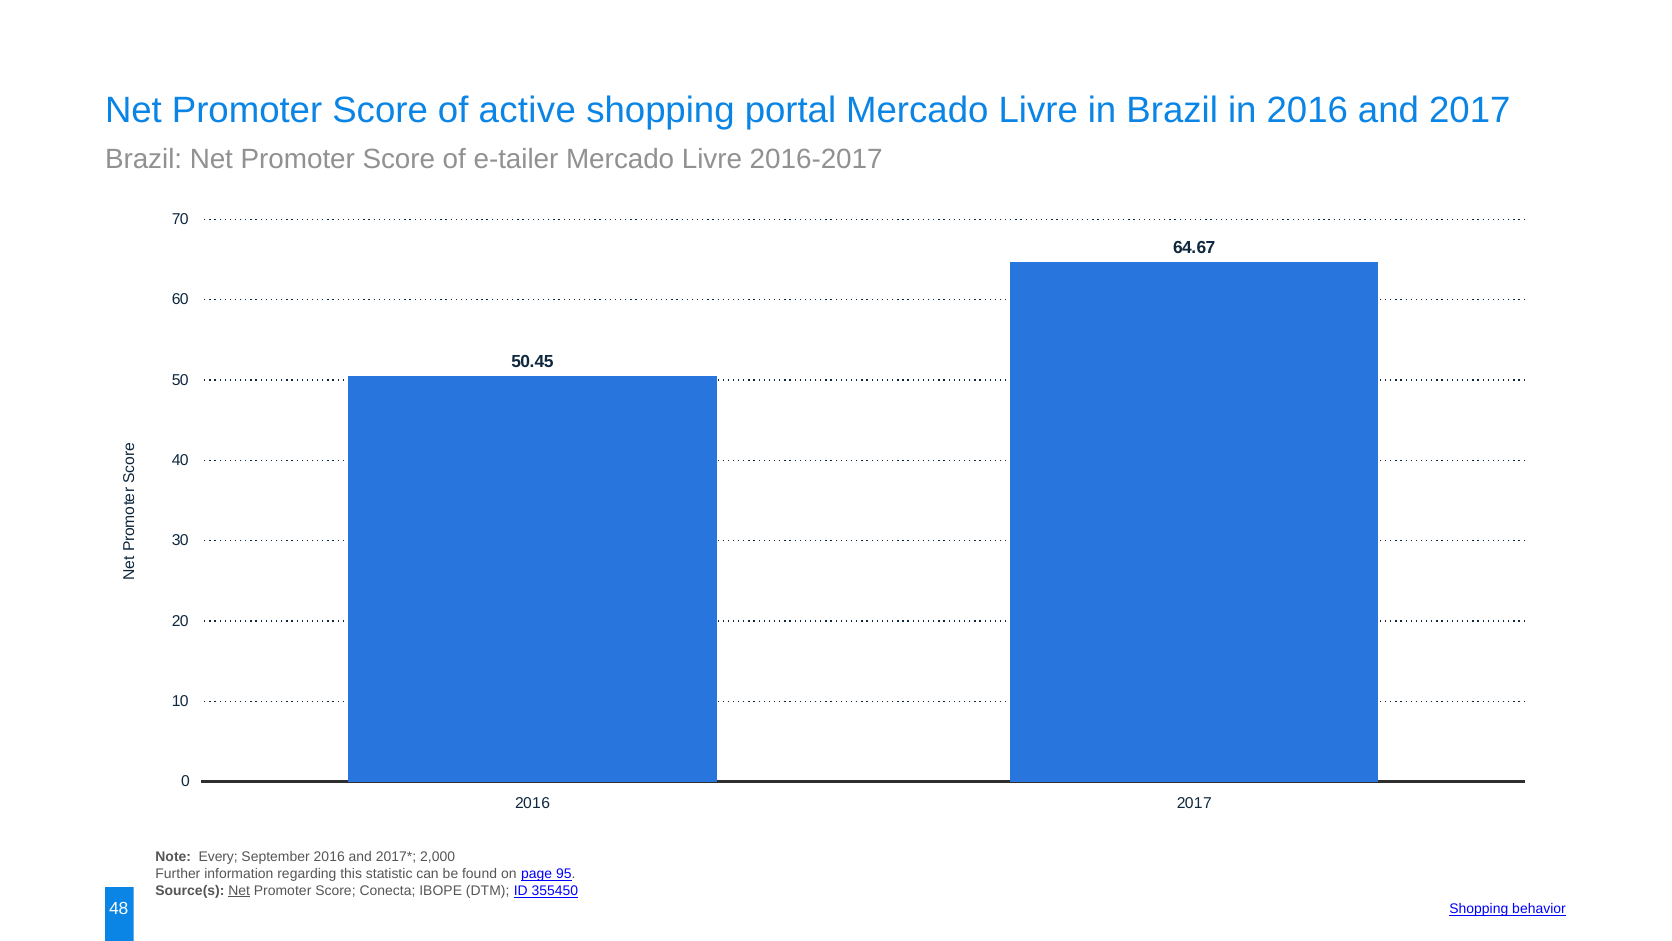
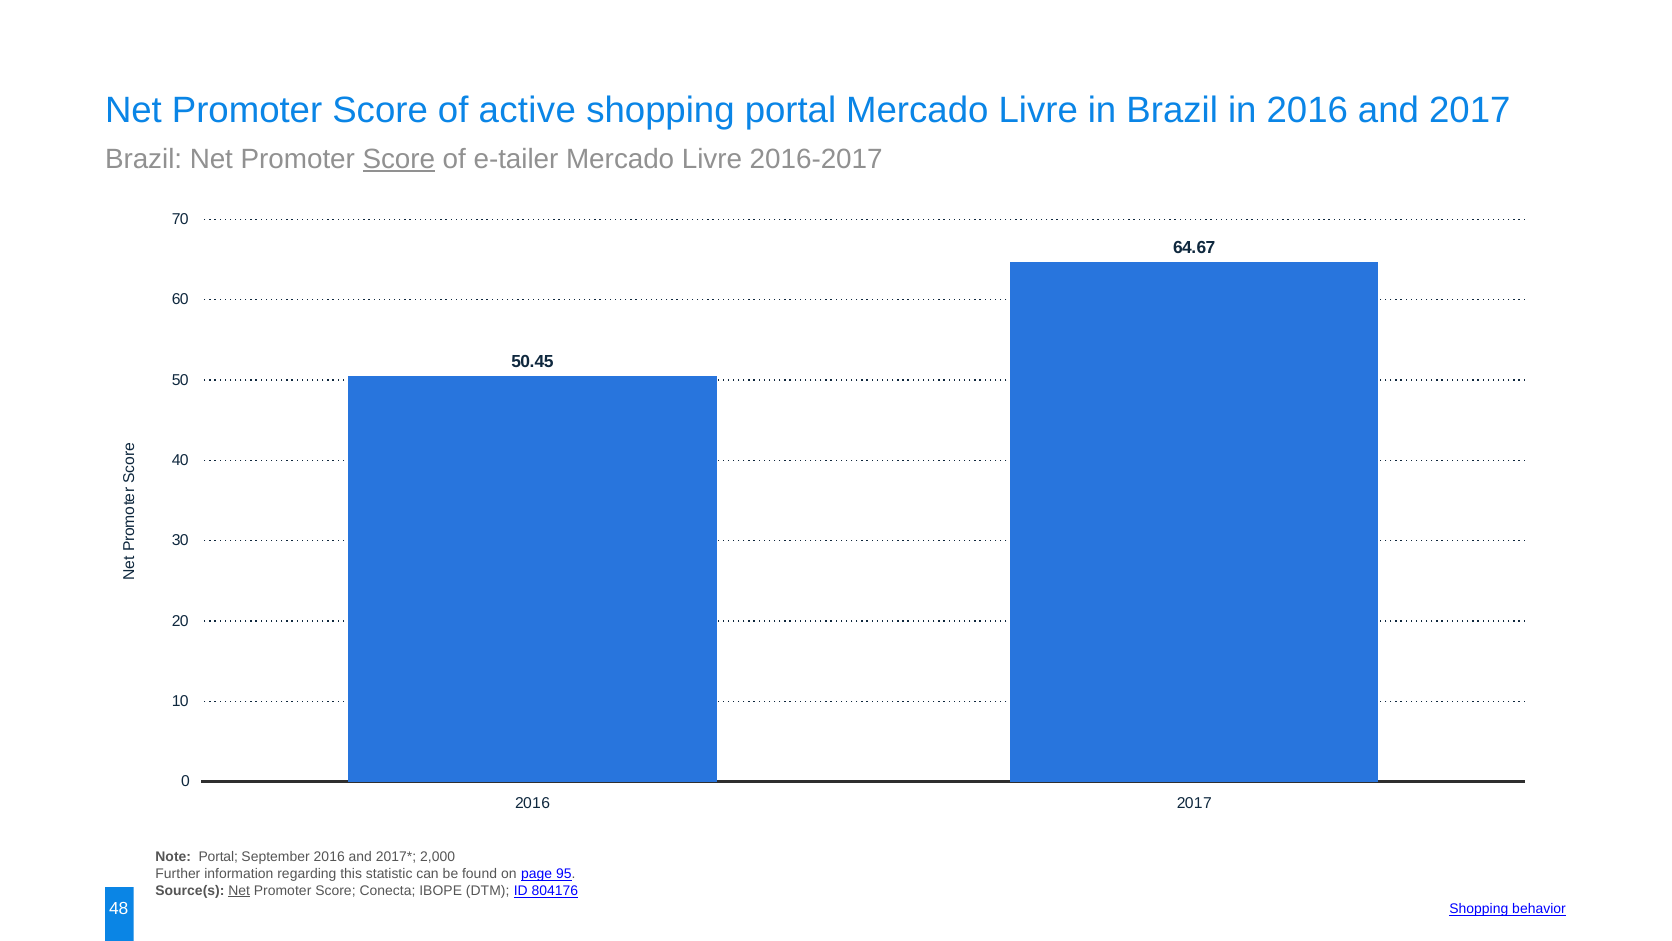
Score at (399, 159) underline: none -> present
Note Every: Every -> Portal
355450: 355450 -> 804176
